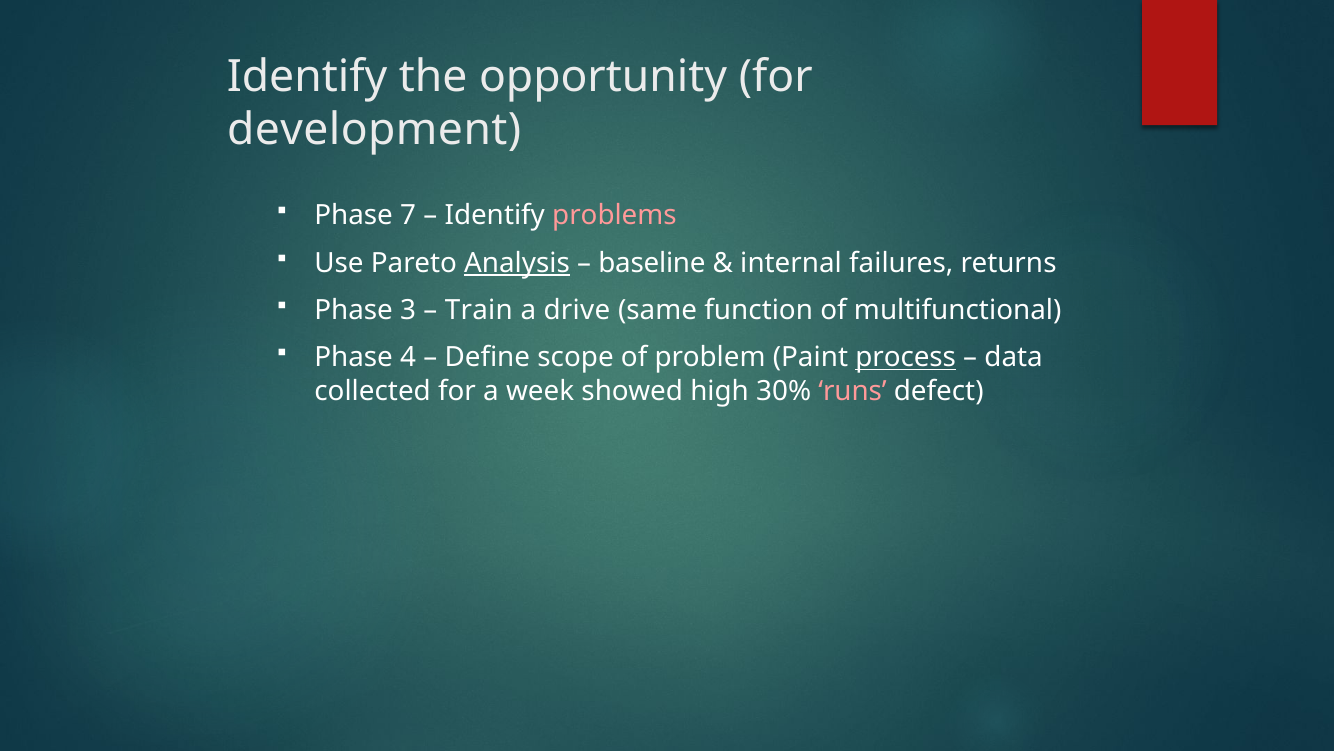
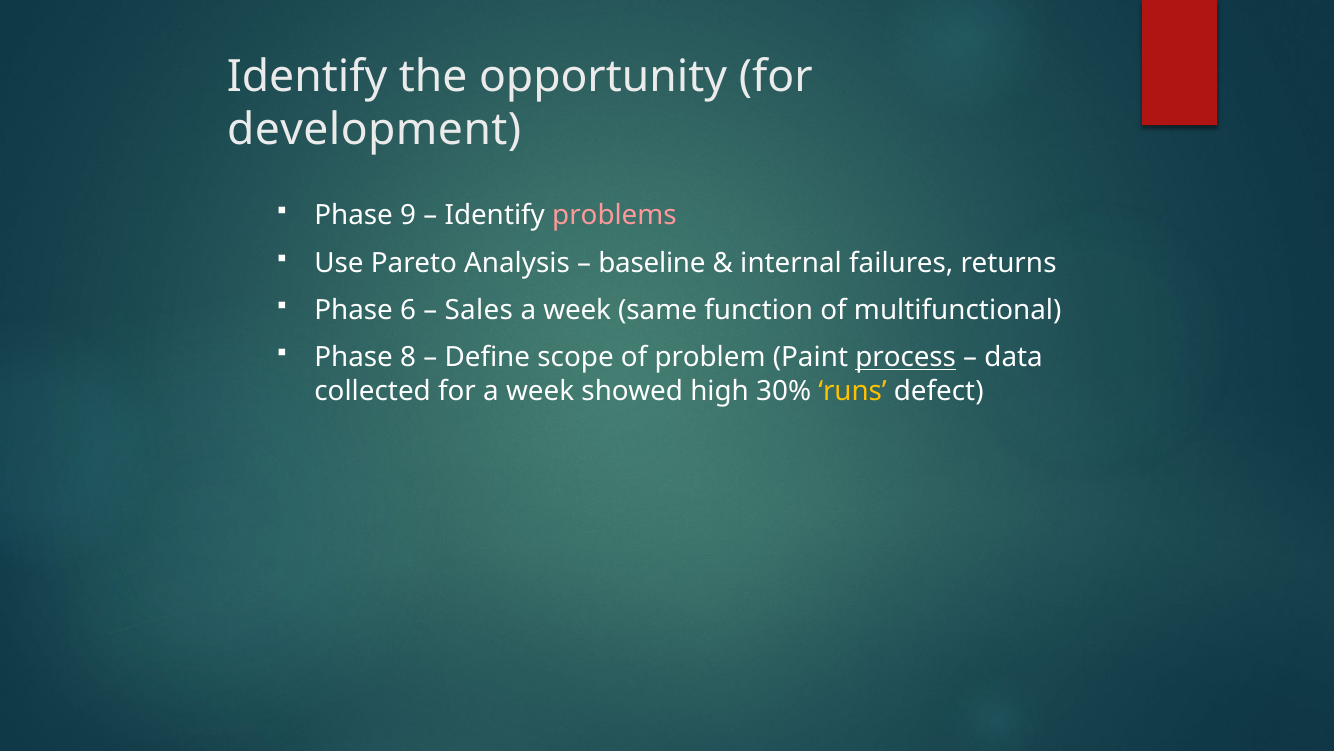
7: 7 -> 9
Analysis underline: present -> none
3: 3 -> 6
Train: Train -> Sales
drive at (577, 310): drive -> week
4: 4 -> 8
runs colour: pink -> yellow
